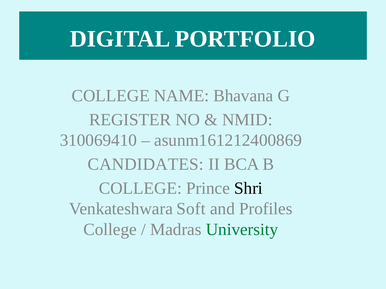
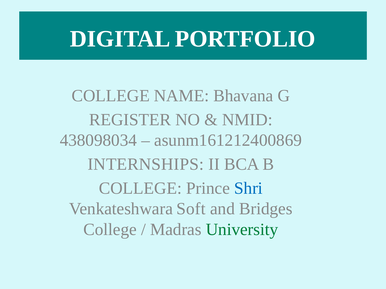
310069410: 310069410 -> 438098034
CANDIDATES: CANDIDATES -> INTERNSHIPS
Shri colour: black -> blue
Profiles: Profiles -> Bridges
